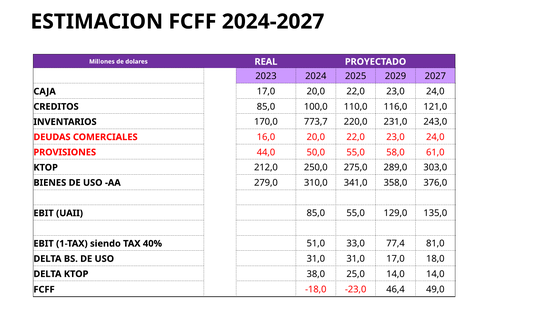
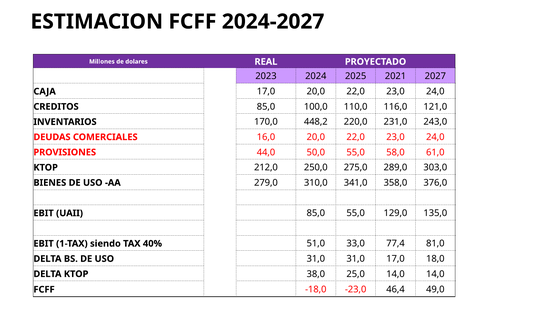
2029: 2029 -> 2021
773,7: 773,7 -> 448,2
